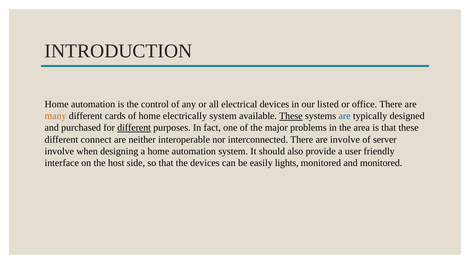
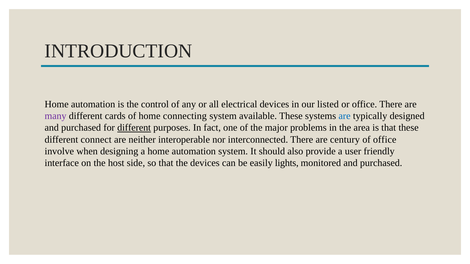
many colour: orange -> purple
electrically: electrically -> connecting
These at (291, 116) underline: present -> none
are involve: involve -> century
of server: server -> office
monitored and monitored: monitored -> purchased
